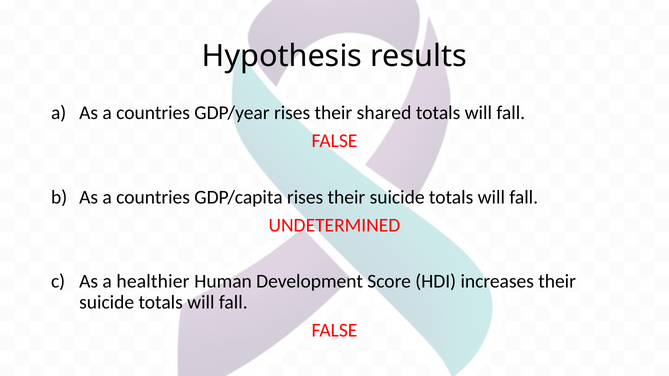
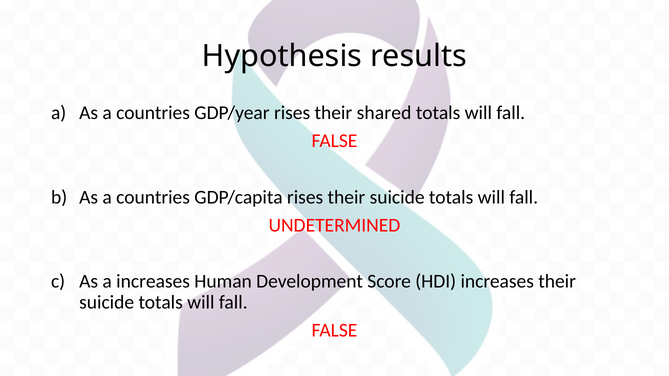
a healthier: healthier -> increases
